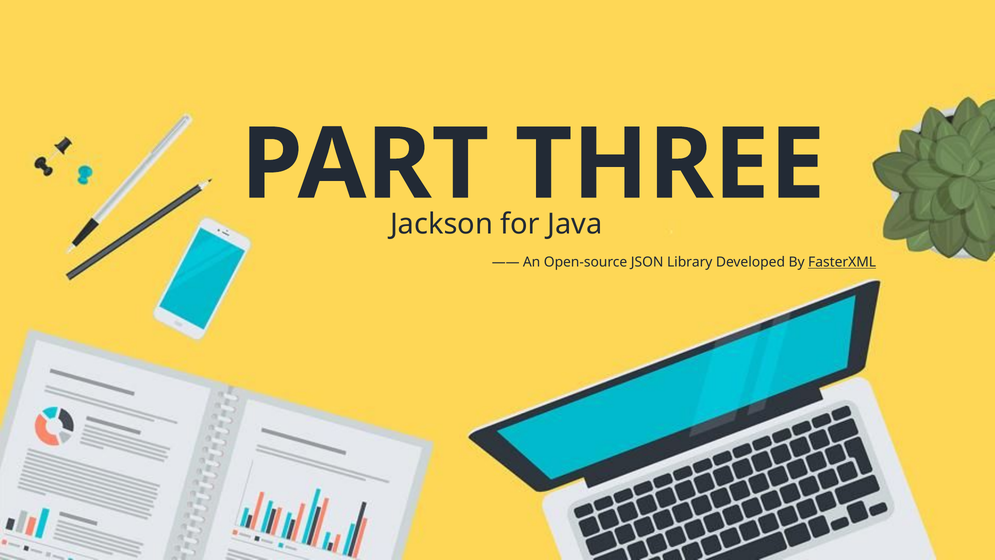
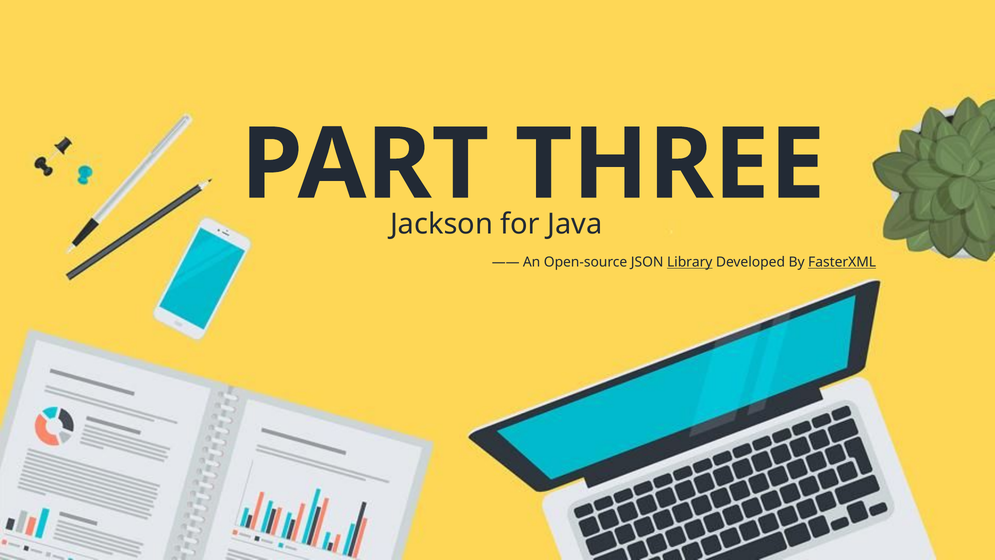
Library underline: none -> present
